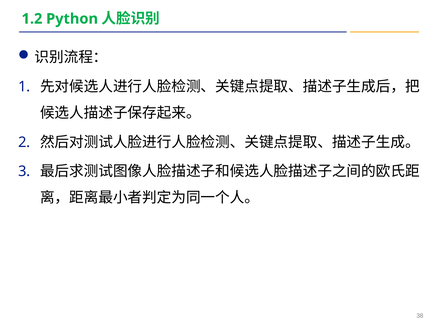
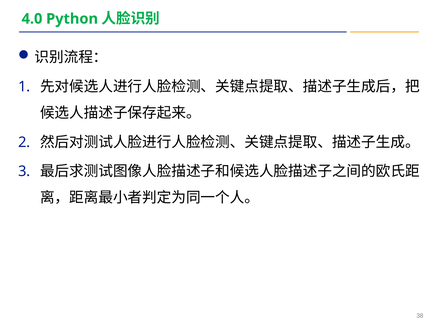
1.2: 1.2 -> 4.0
